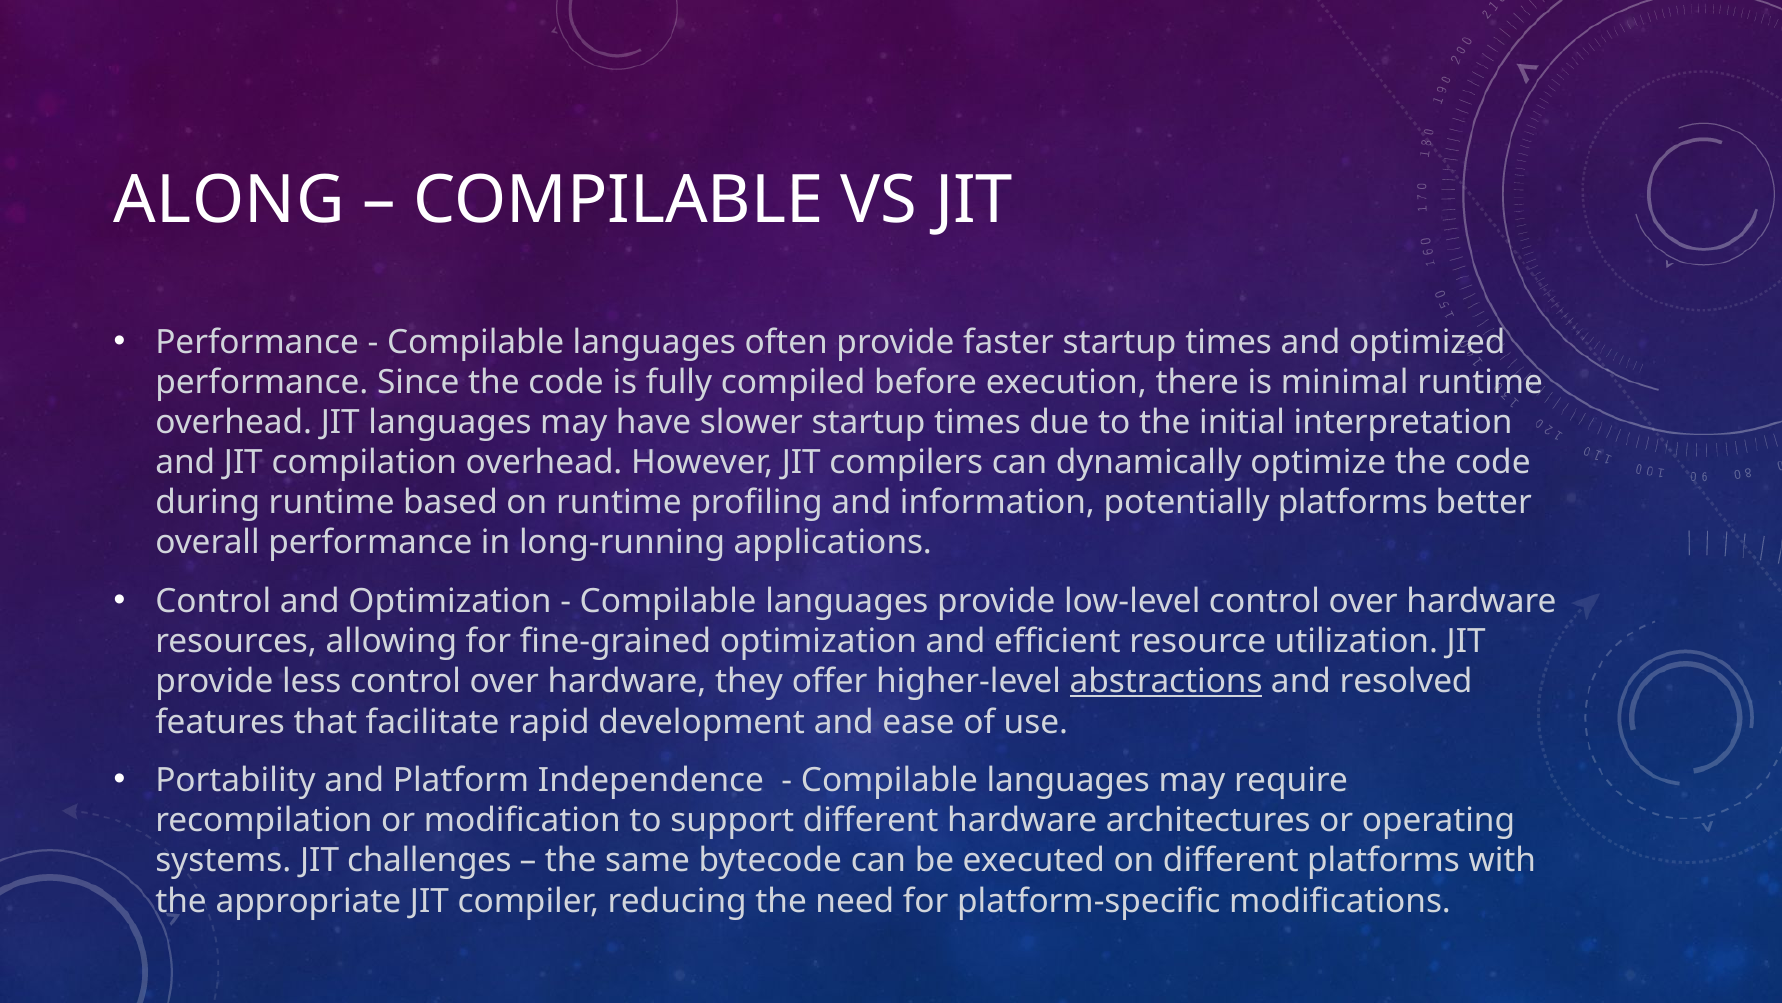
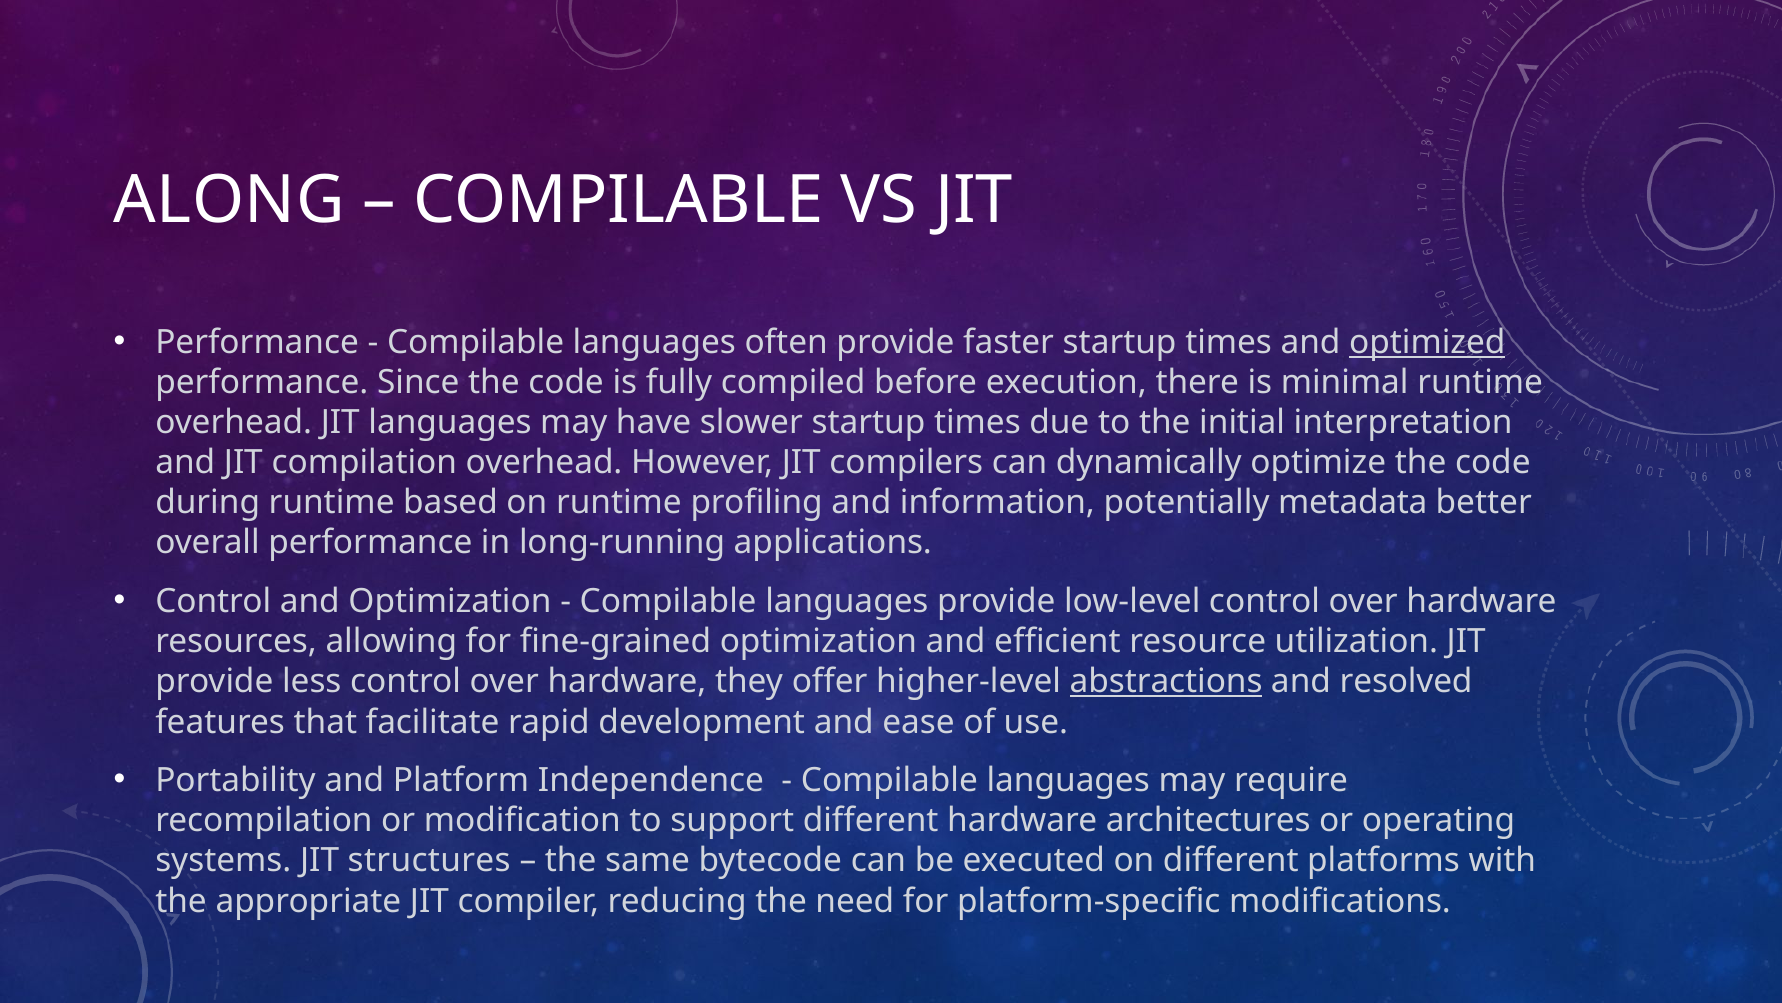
optimized underline: none -> present
potentially platforms: platforms -> metadata
challenges: challenges -> structures
